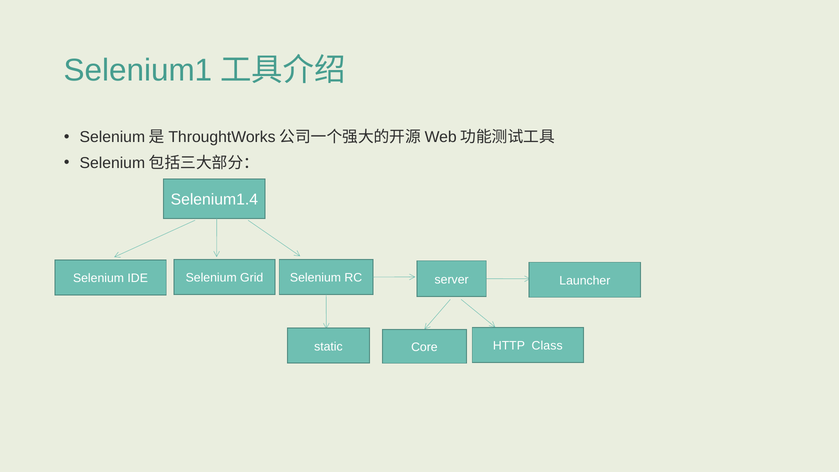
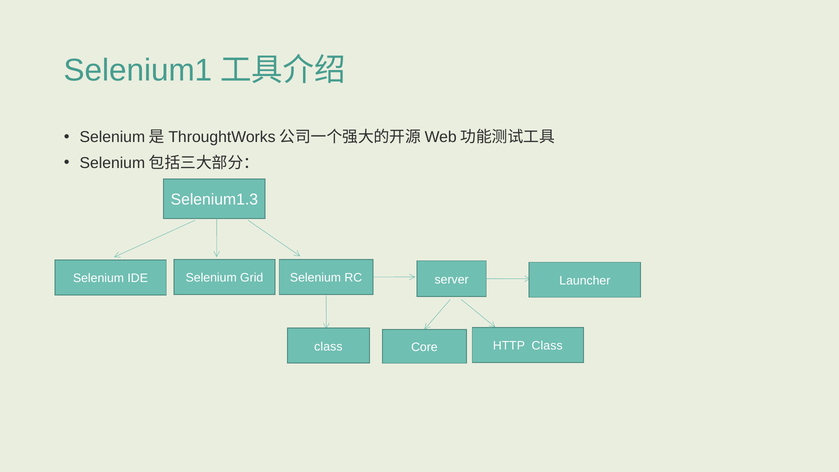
Selenium1.4: Selenium1.4 -> Selenium1.3
static at (328, 346): static -> class
